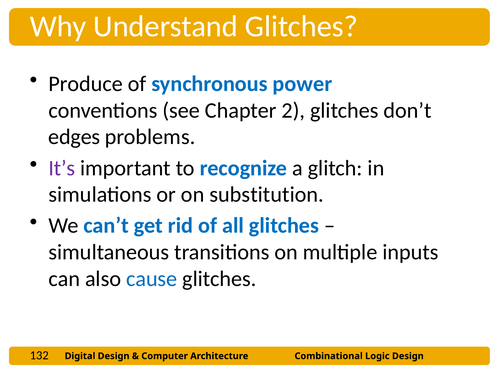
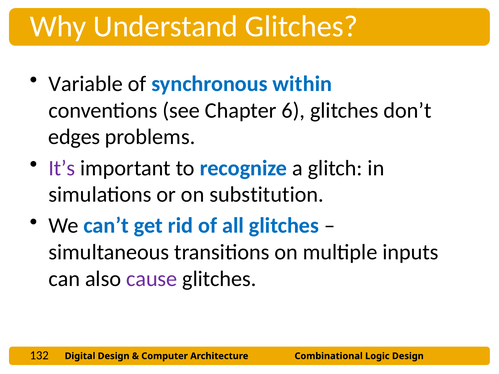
Produce: Produce -> Variable
power: power -> within
2: 2 -> 6
cause colour: blue -> purple
